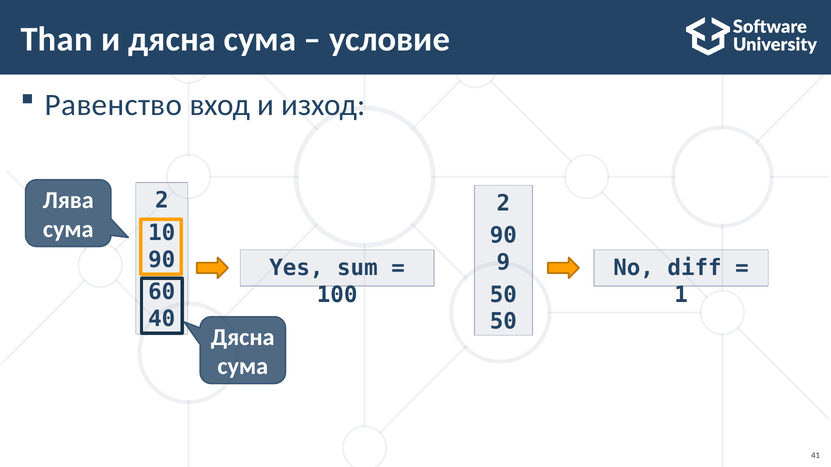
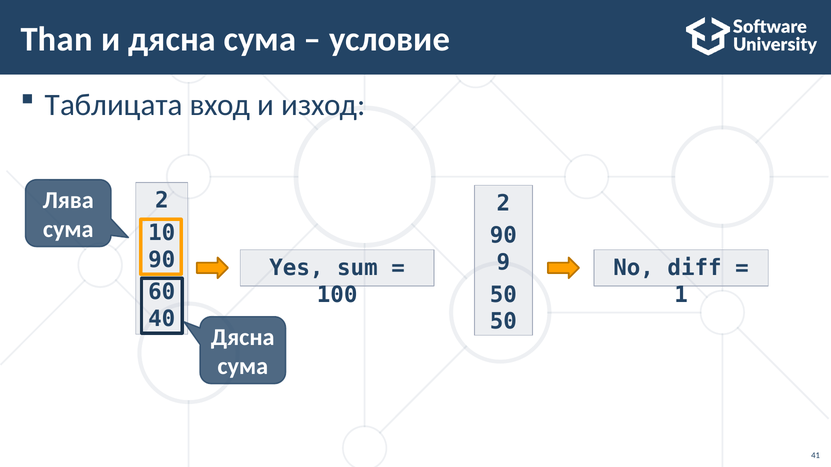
Равенство: Равенство -> Таблицата
